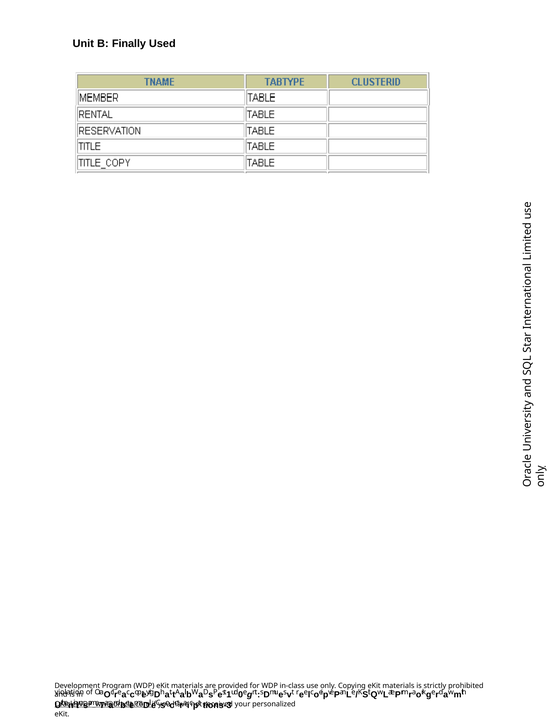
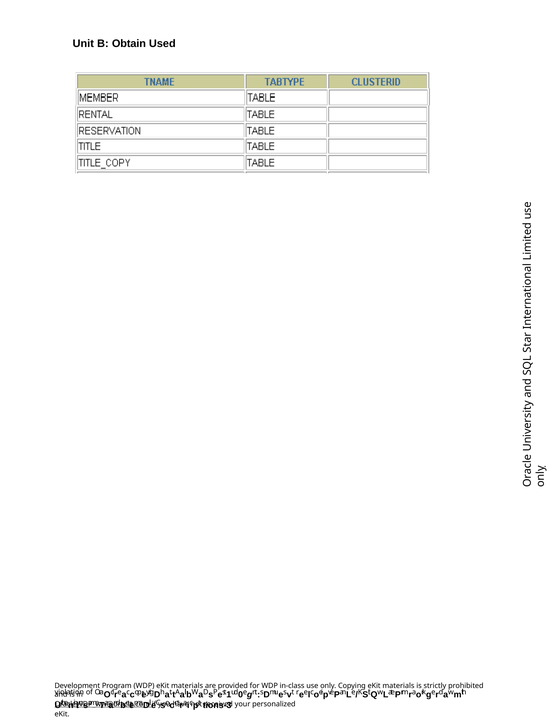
Finally: Finally -> Obtain
